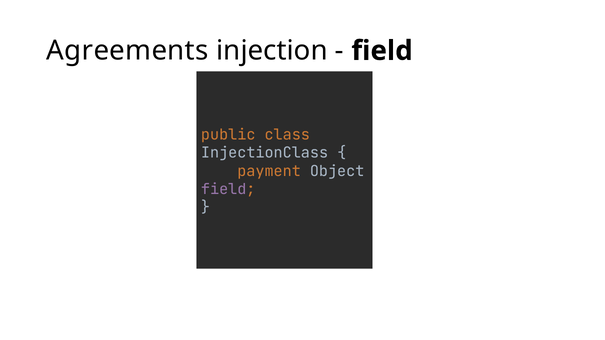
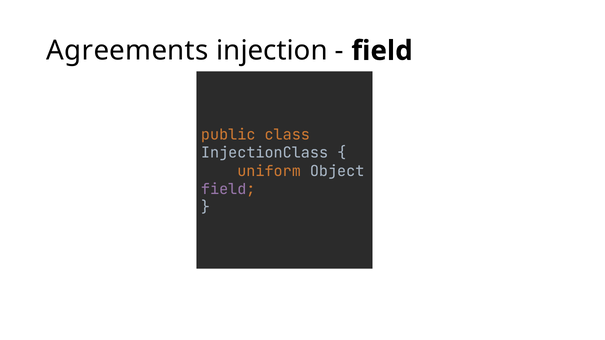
payment: payment -> uniform
